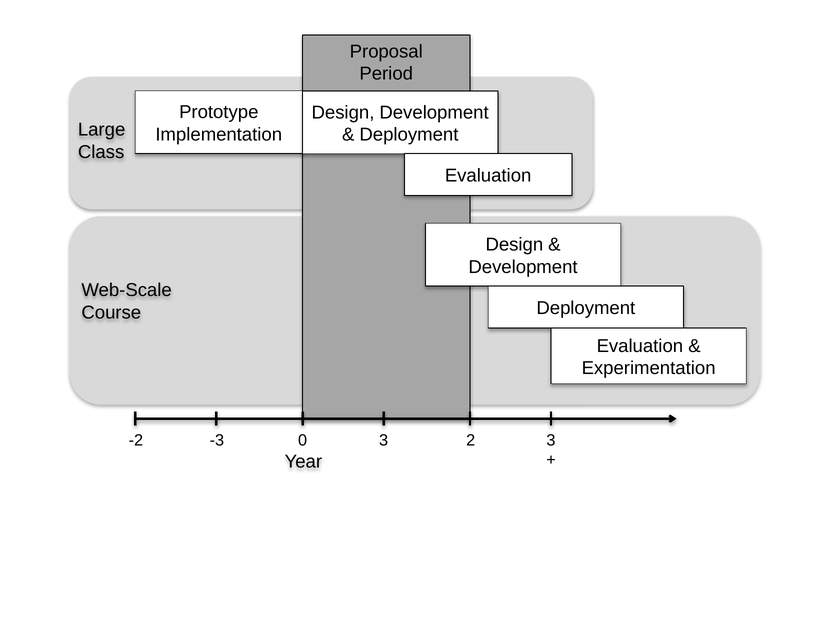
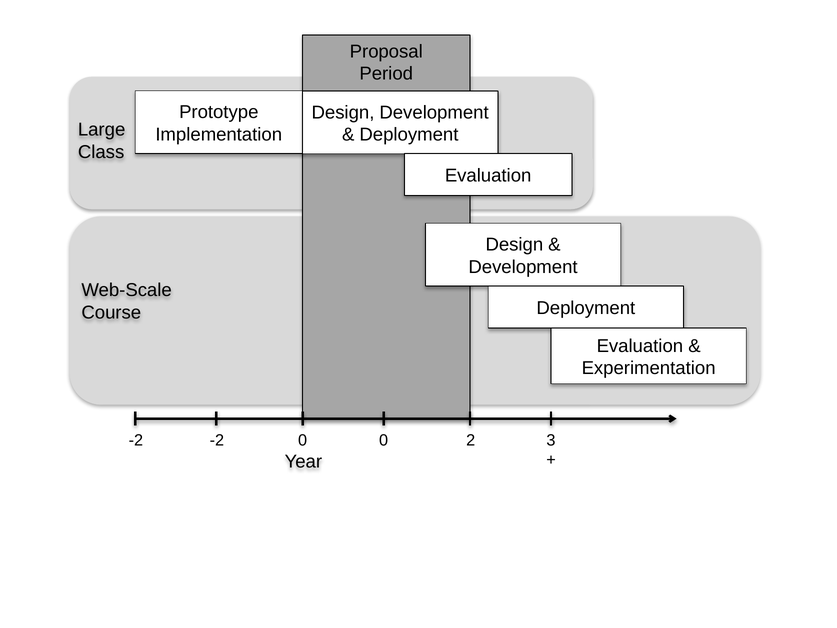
-2 -3: -3 -> -2
0 3: 3 -> 0
